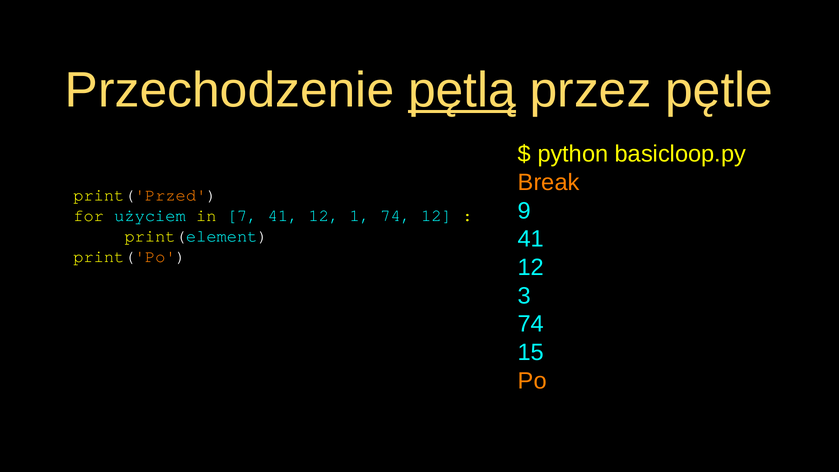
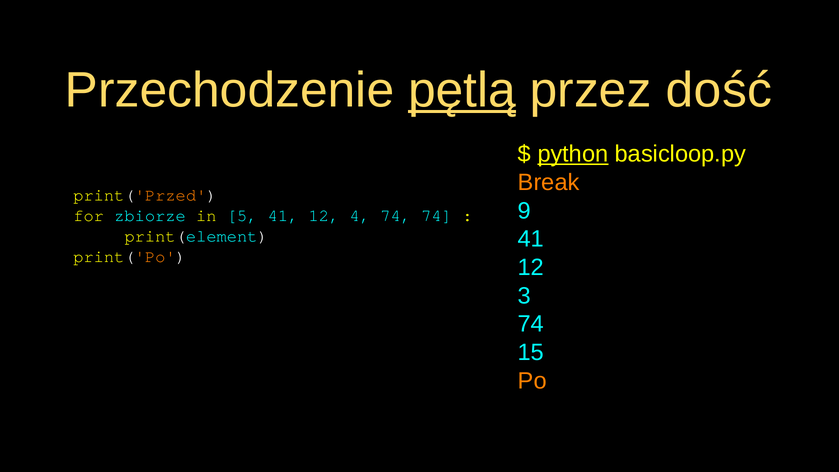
pętle: pętle -> dość
python underline: none -> present
użyciem: użyciem -> zbiorze
7: 7 -> 5
1: 1 -> 4
74 12: 12 -> 74
